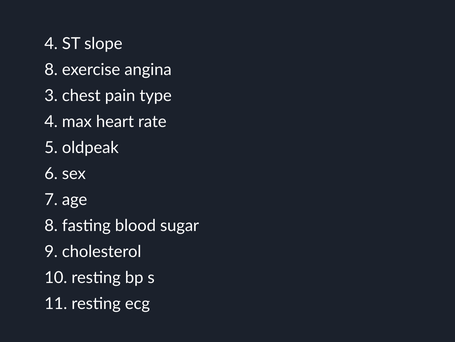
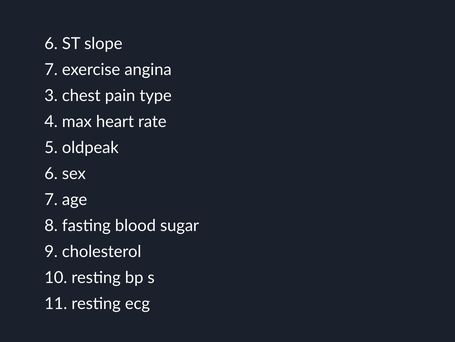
4 at (51, 44): 4 -> 6
8 at (51, 70): 8 -> 7
